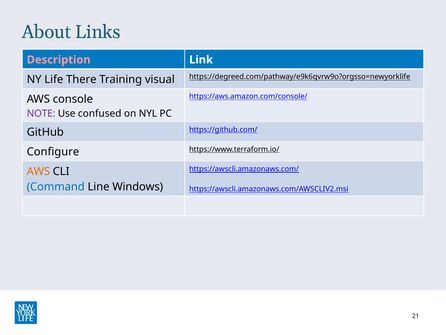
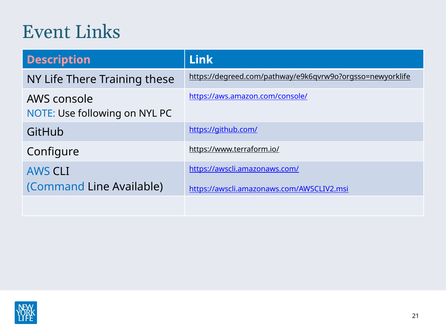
About: About -> Event
visual: visual -> these
NOTE colour: purple -> blue
confused: confused -> following
AWS at (38, 171) colour: orange -> blue
Windows: Windows -> Available
